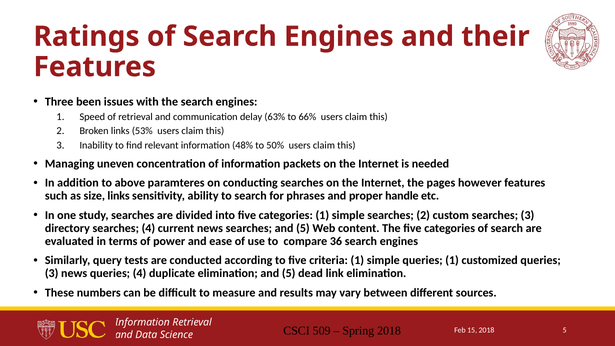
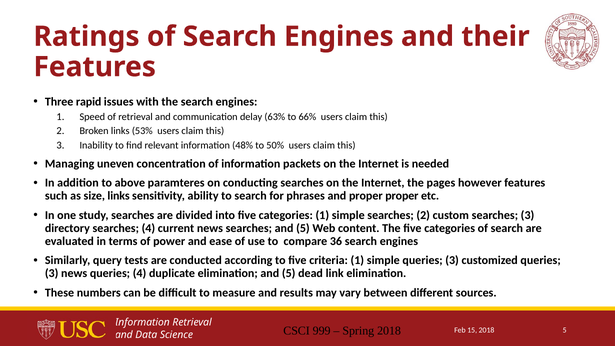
been: been -> rapid
proper handle: handle -> proper
simple queries 1: 1 -> 3
509: 509 -> 999
